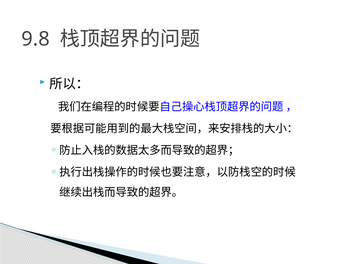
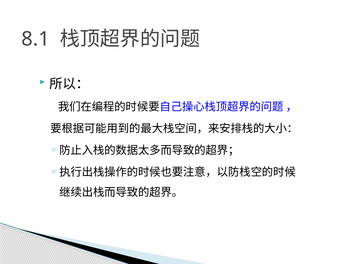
9.8: 9.8 -> 8.1
